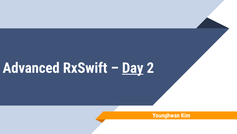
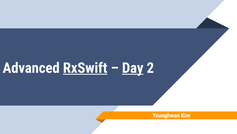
RxSwift underline: none -> present
